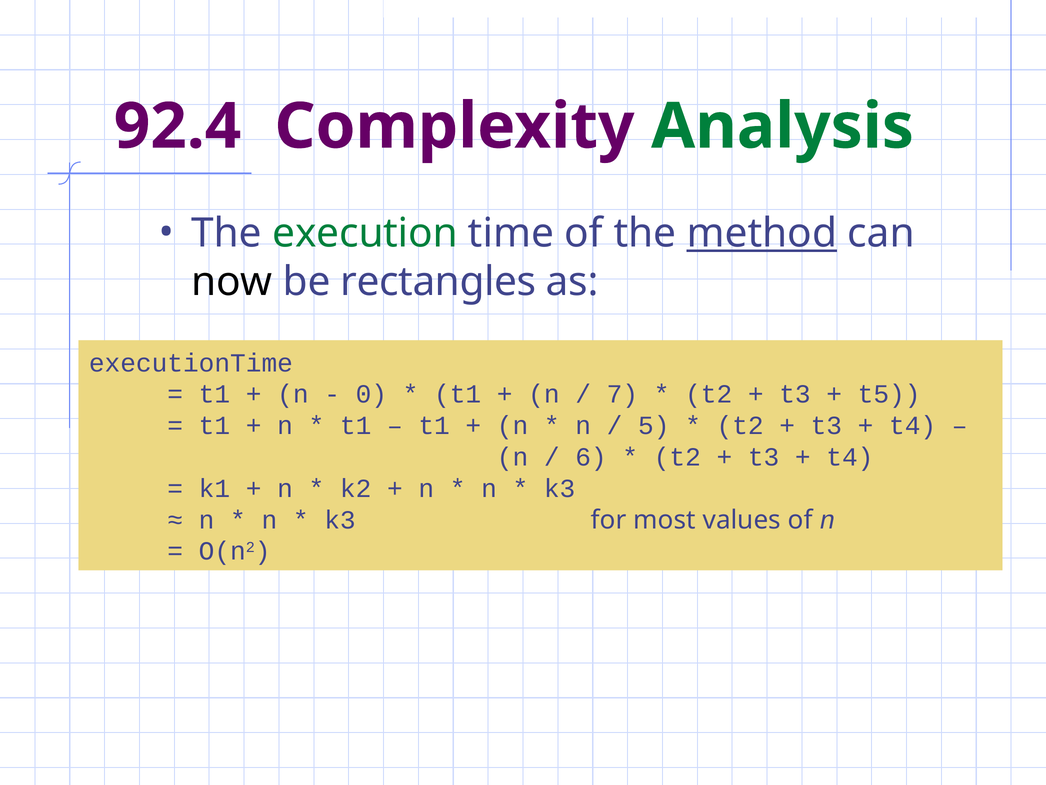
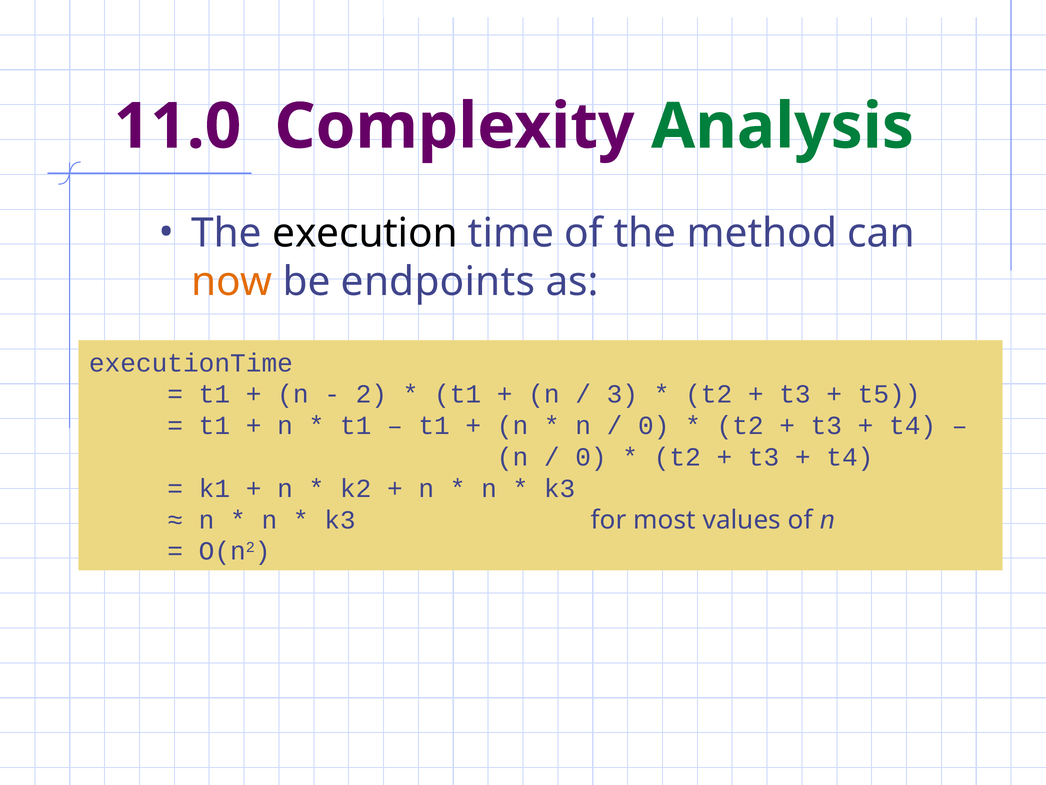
92.4: 92.4 -> 11.0
execution colour: green -> black
method underline: present -> none
now colour: black -> orange
rectangles: rectangles -> endpoints
0: 0 -> 2
7: 7 -> 3
5 at (654, 425): 5 -> 0
6 at (591, 457): 6 -> 0
